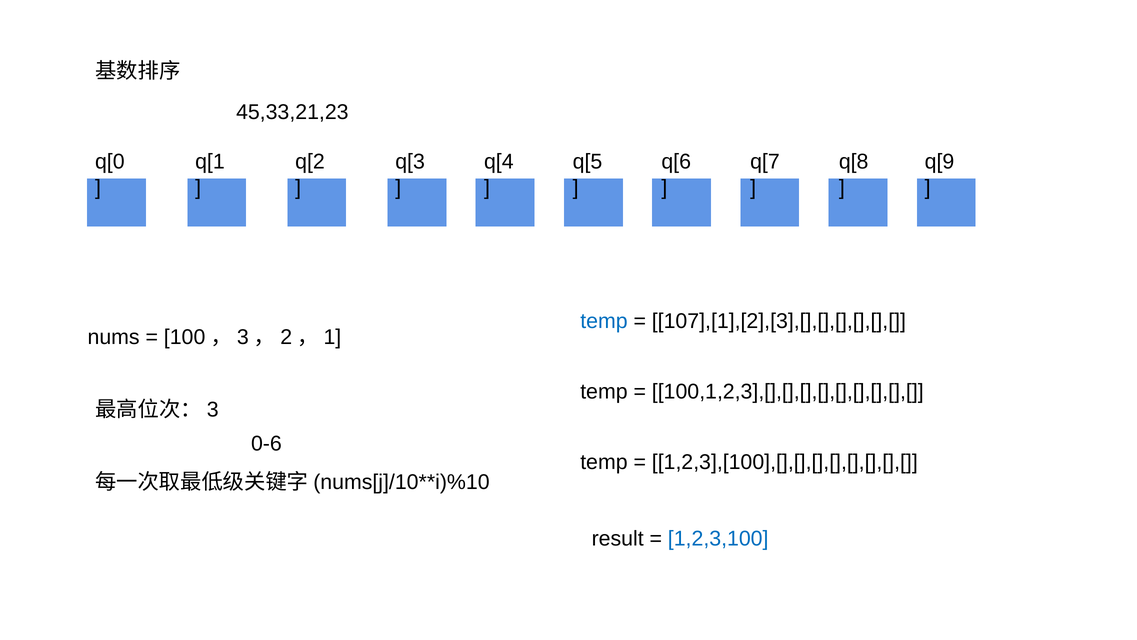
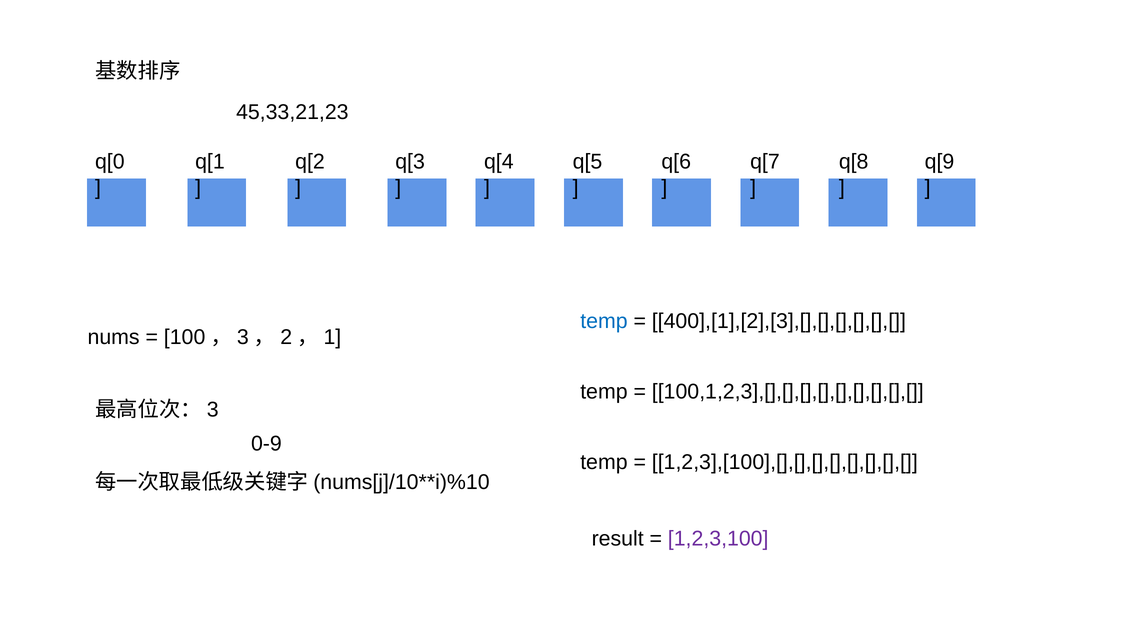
107],[1],[2],[3],[],[],[],[],[],[: 107],[1],[2],[3],[],[],[],[],[],[ -> 400],[1],[2],[3],[],[],[],[],[],[
0-6: 0-6 -> 0-9
1,2,3,100 colour: blue -> purple
